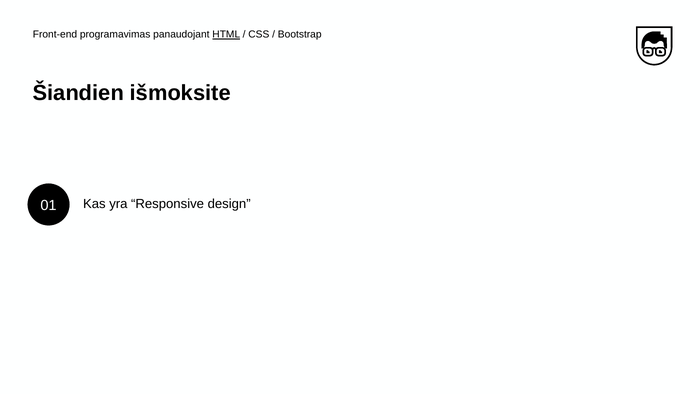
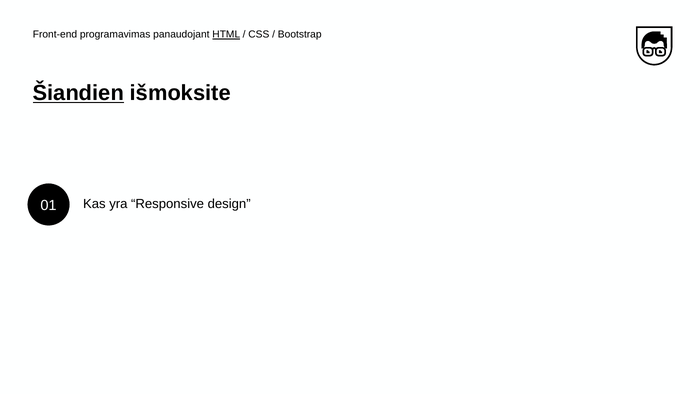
Šiandien underline: none -> present
